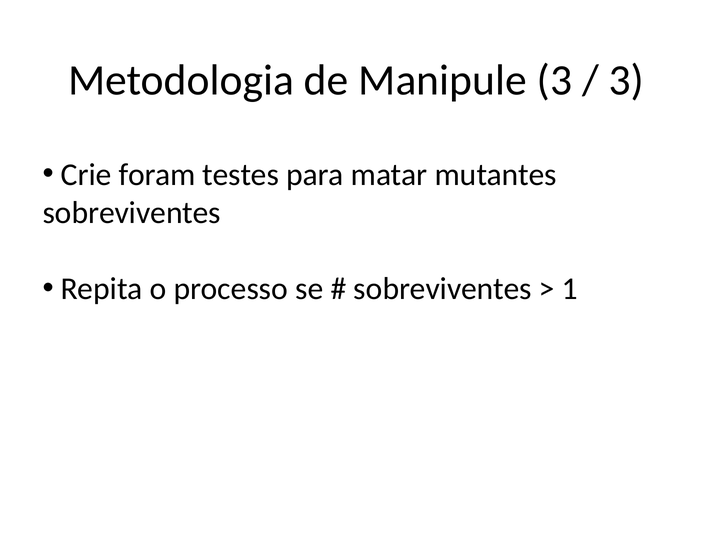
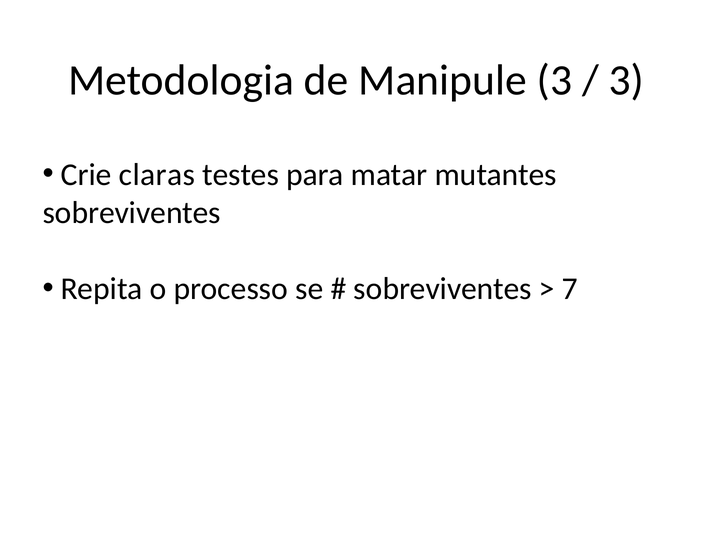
foram: foram -> claras
1: 1 -> 7
